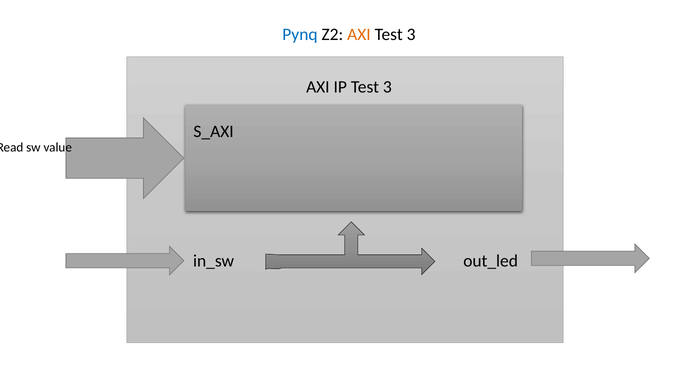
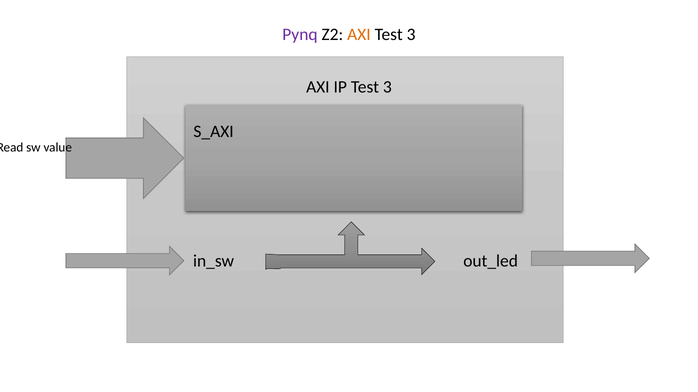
Pynq colour: blue -> purple
